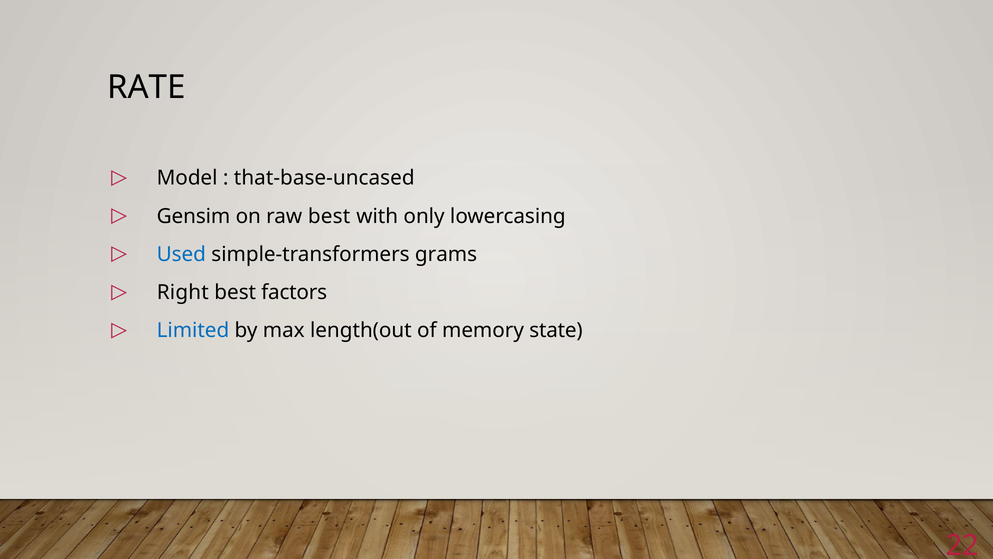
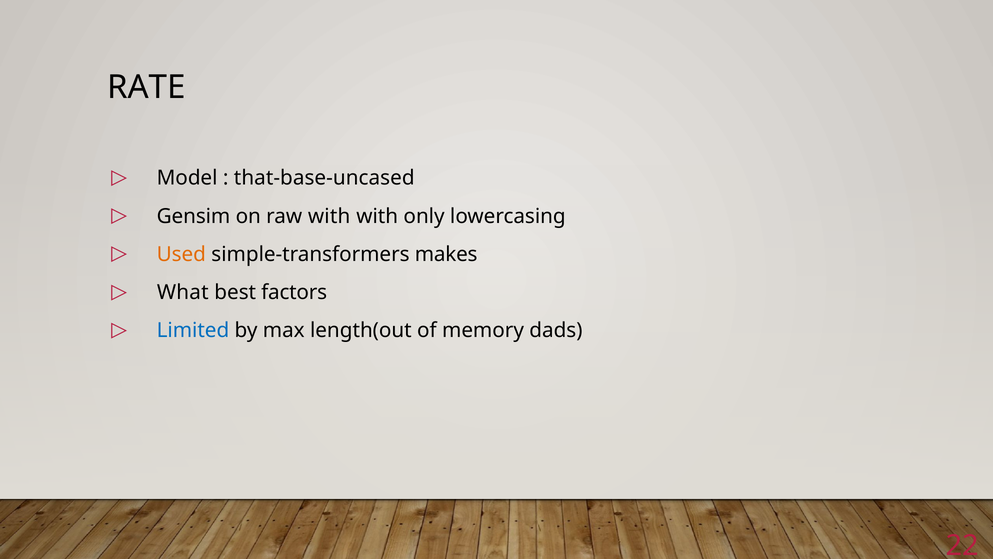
raw best: best -> with
Used colour: blue -> orange
grams: grams -> makes
Right: Right -> What
state: state -> dads
